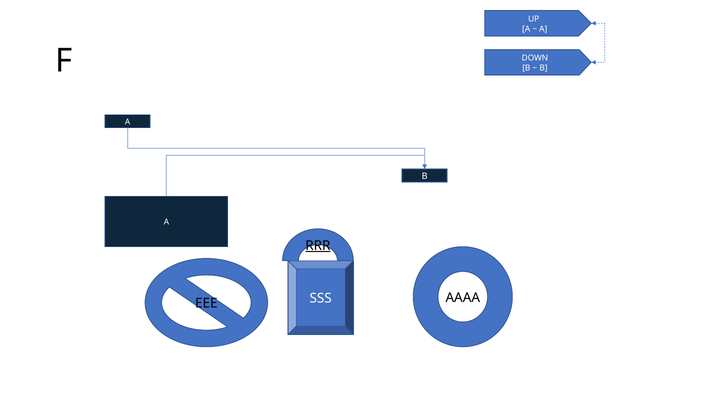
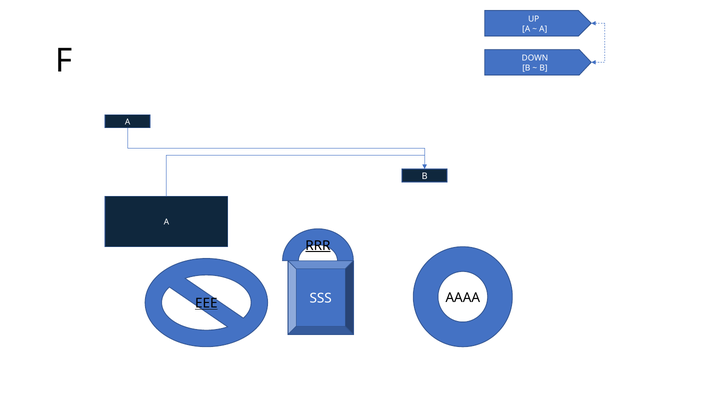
EEE underline: none -> present
